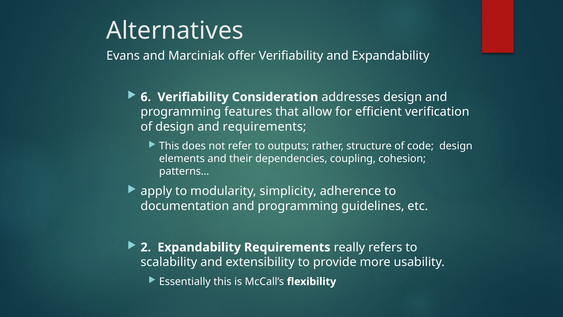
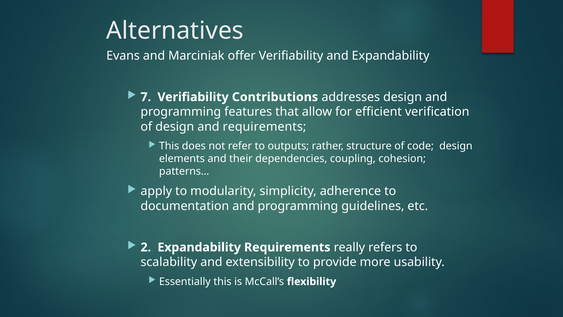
6: 6 -> 7
Consideration: Consideration -> Contributions
